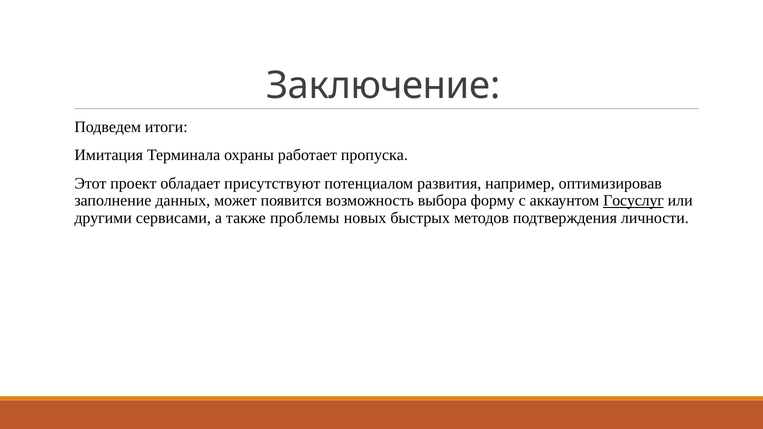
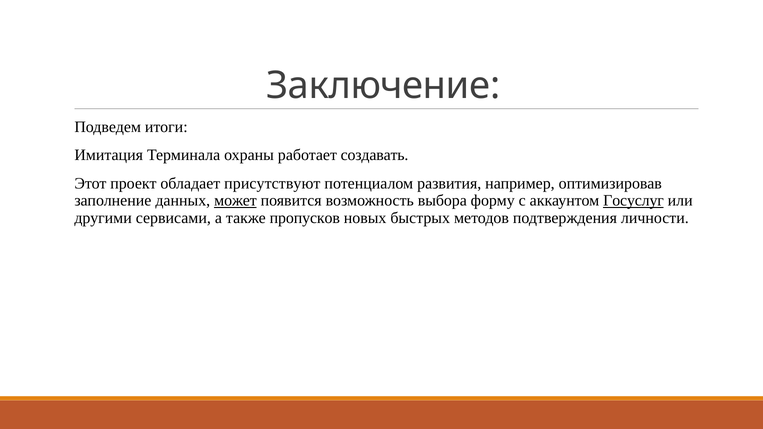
пропуска: пропуска -> создавать
может underline: none -> present
проблемы: проблемы -> пропусков
